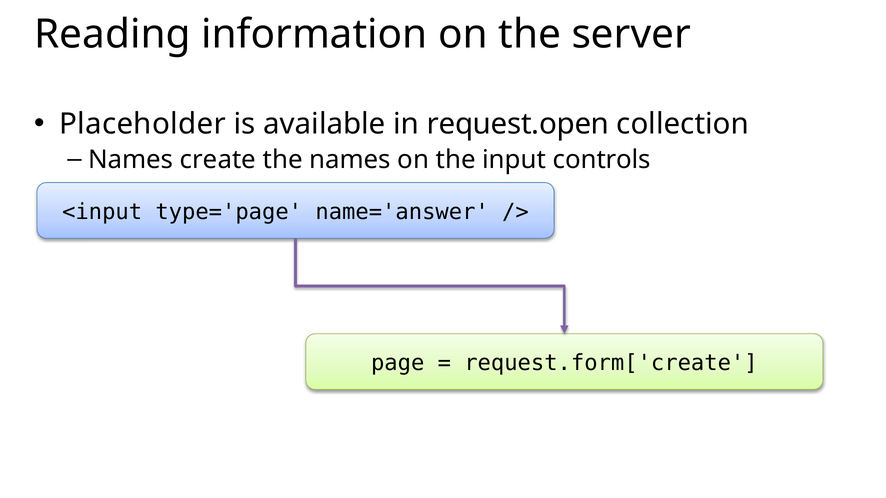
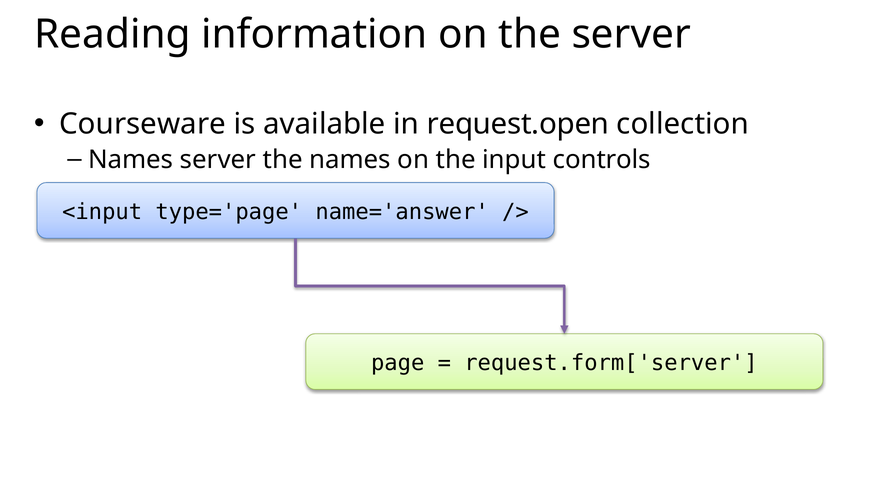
Placeholder: Placeholder -> Courseware
Names create: create -> server
request.form['create: request.form['create -> request.form['server
